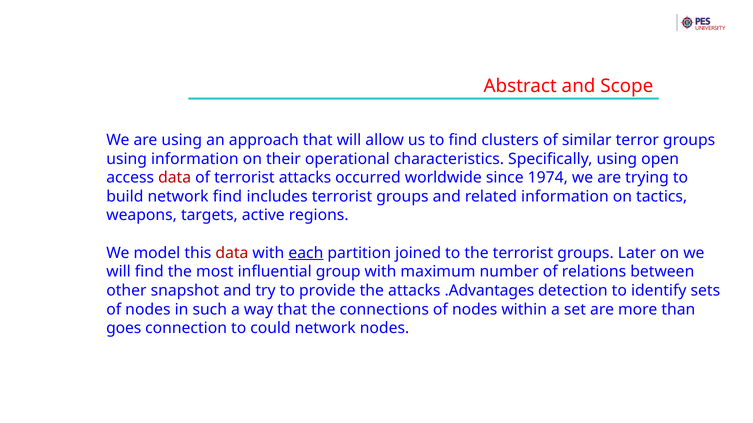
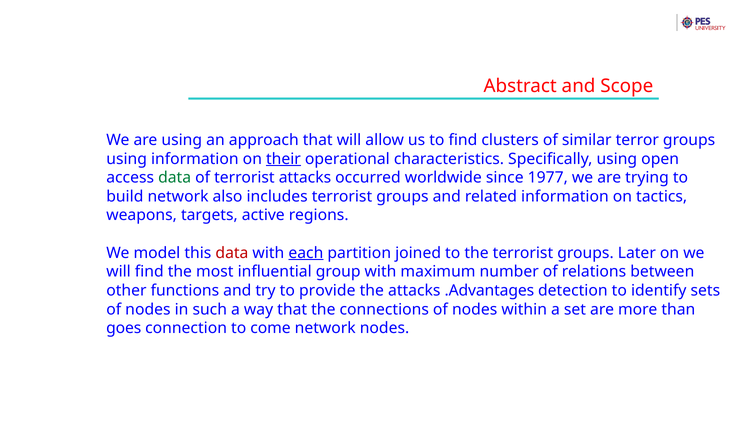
their underline: none -> present
data at (175, 178) colour: red -> green
1974: 1974 -> 1977
network find: find -> also
snapshot: snapshot -> functions
could: could -> come
